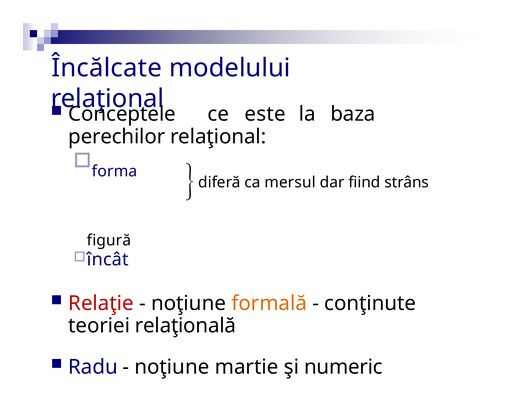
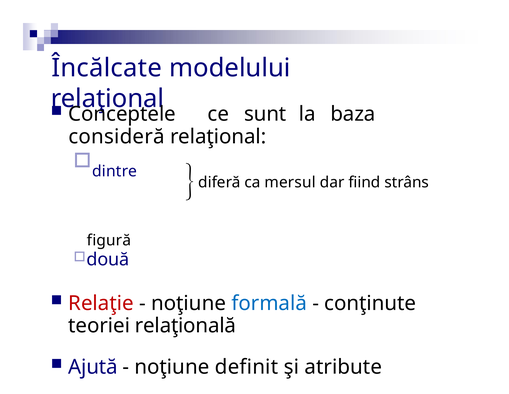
este: este -> sunt
perechilor: perechilor -> consideră
forma: forma -> dintre
încât: încât -> două
formală colour: orange -> blue
Radu: Radu -> Ajută
martie: martie -> definit
numeric: numeric -> atribute
